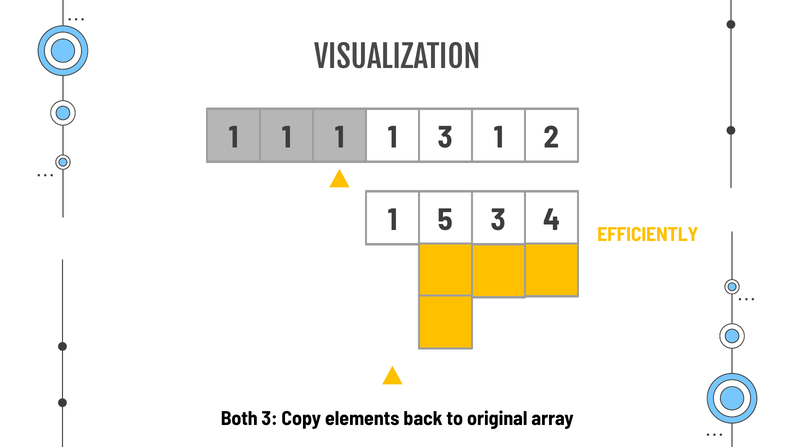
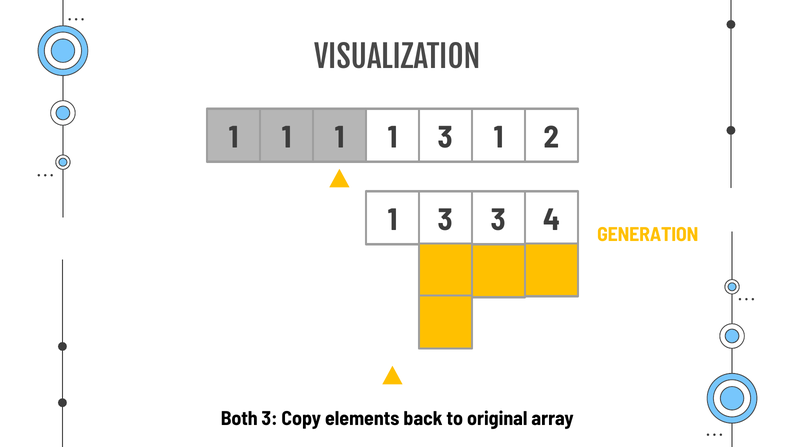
5 at (445, 220): 5 -> 3
EFFICIENTLY: EFFICIENTLY -> GENERATION
